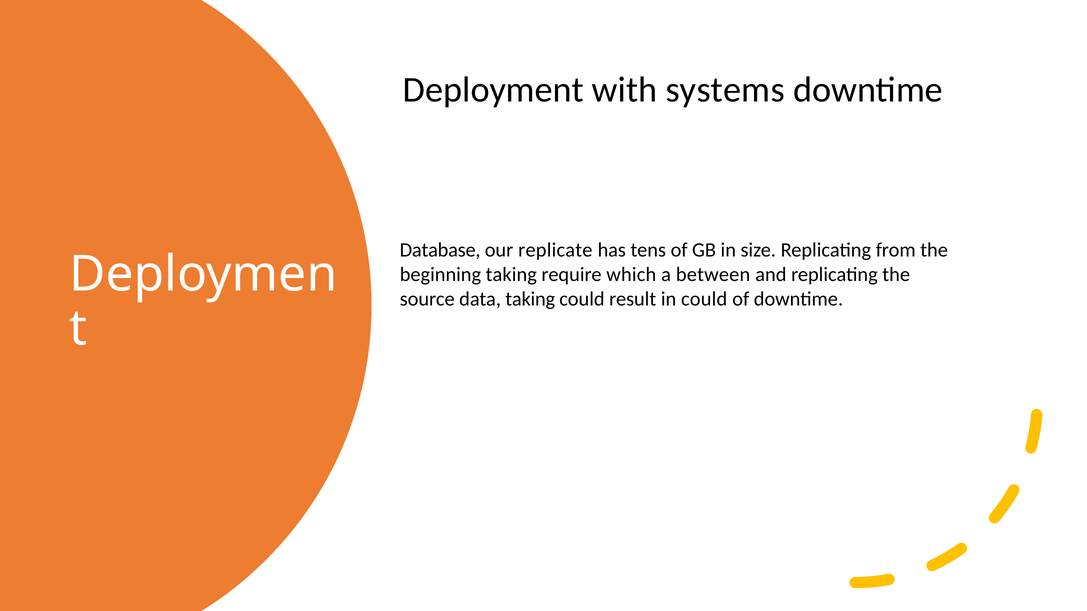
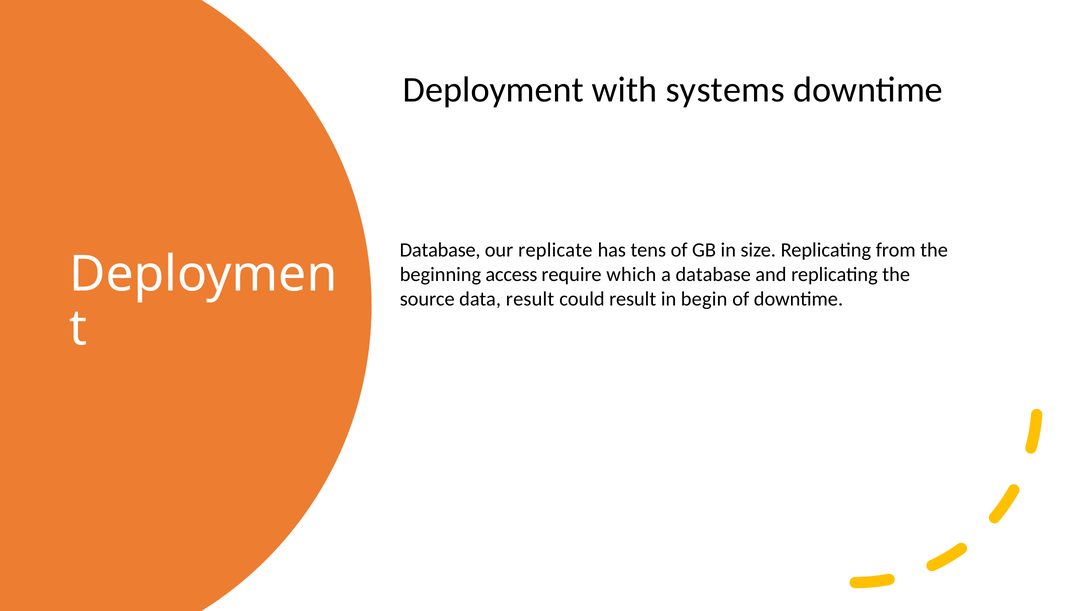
beginning taking: taking -> access
a between: between -> database
data taking: taking -> result
in could: could -> begin
